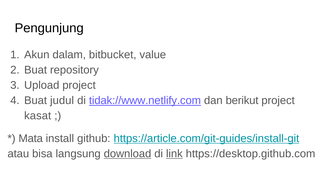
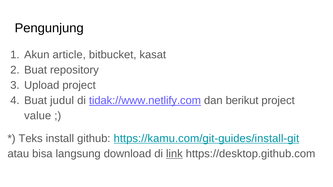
dalam: dalam -> article
value: value -> kasat
kasat: kasat -> value
Mata: Mata -> Teks
https://article.com/git-guides/install-git: https://article.com/git-guides/install-git -> https://kamu.com/git-guides/install-git
download underline: present -> none
